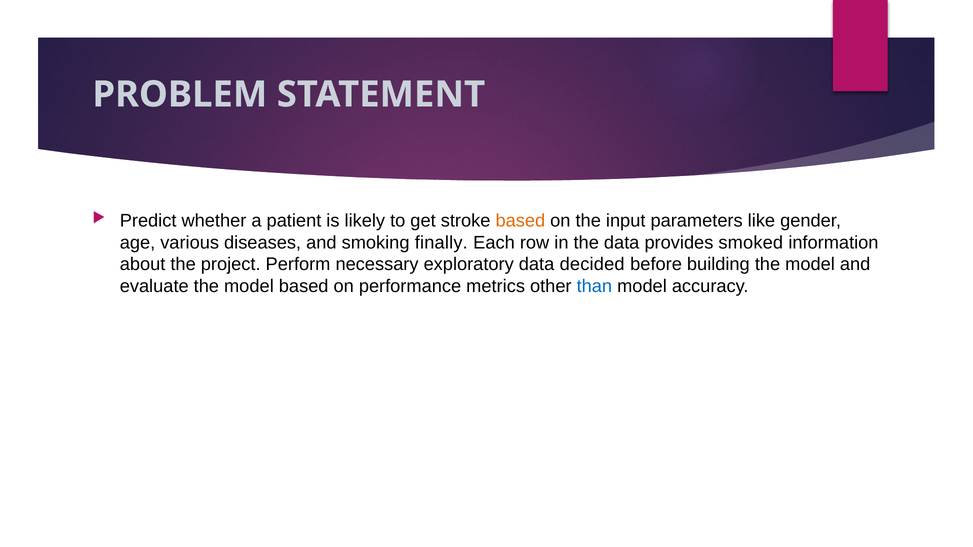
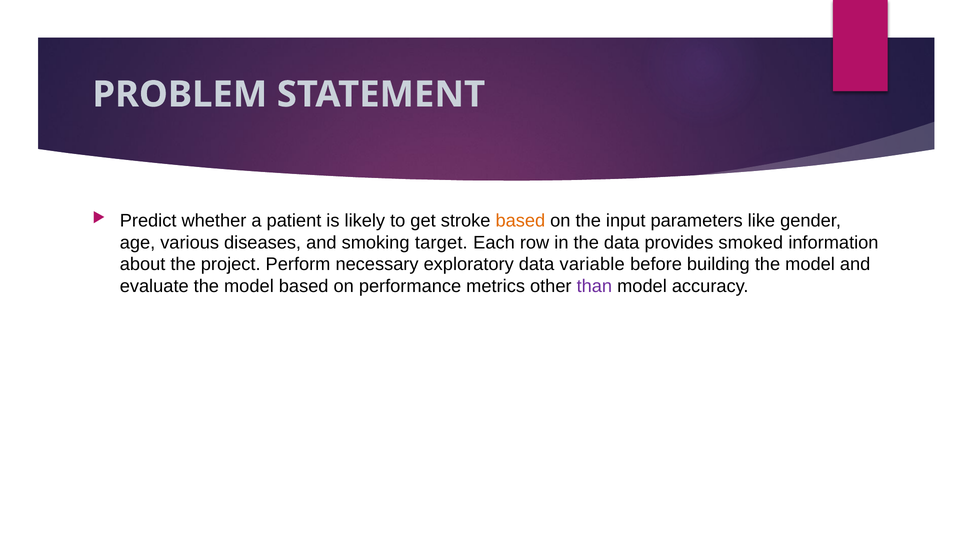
finally: finally -> target
decided: decided -> variable
than colour: blue -> purple
